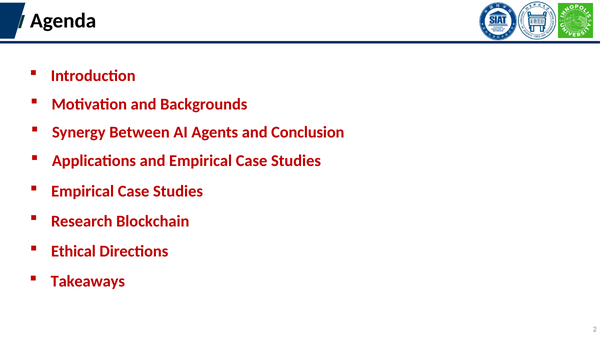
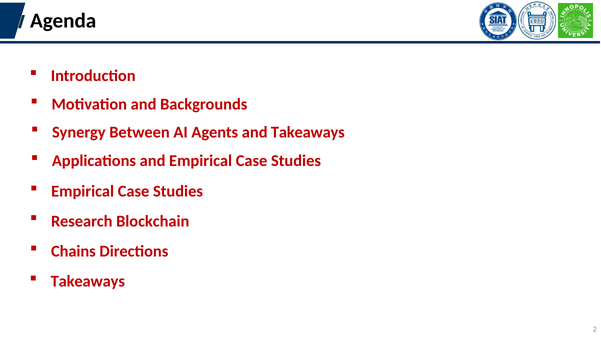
and Conclusion: Conclusion -> Takeaways
Ethical: Ethical -> Chains
